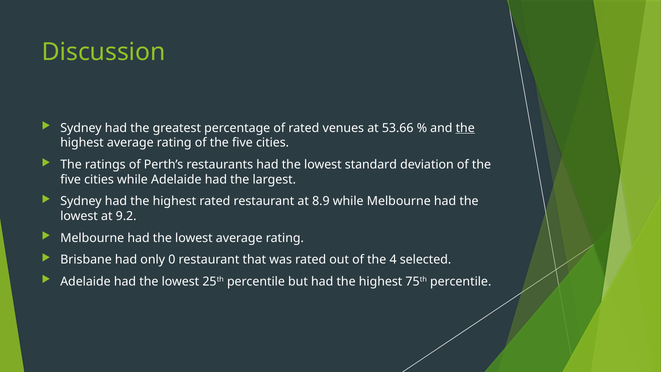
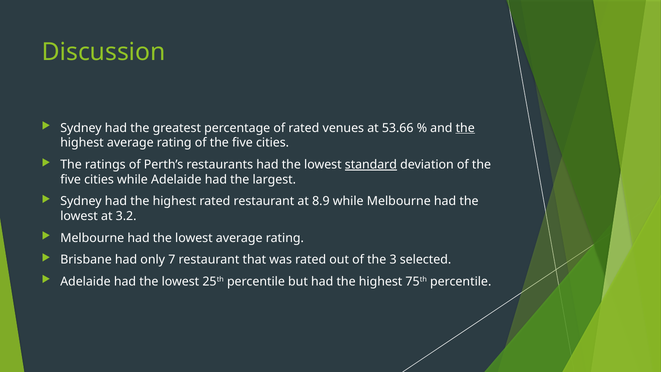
standard underline: none -> present
9.2: 9.2 -> 3.2
0: 0 -> 7
4: 4 -> 3
